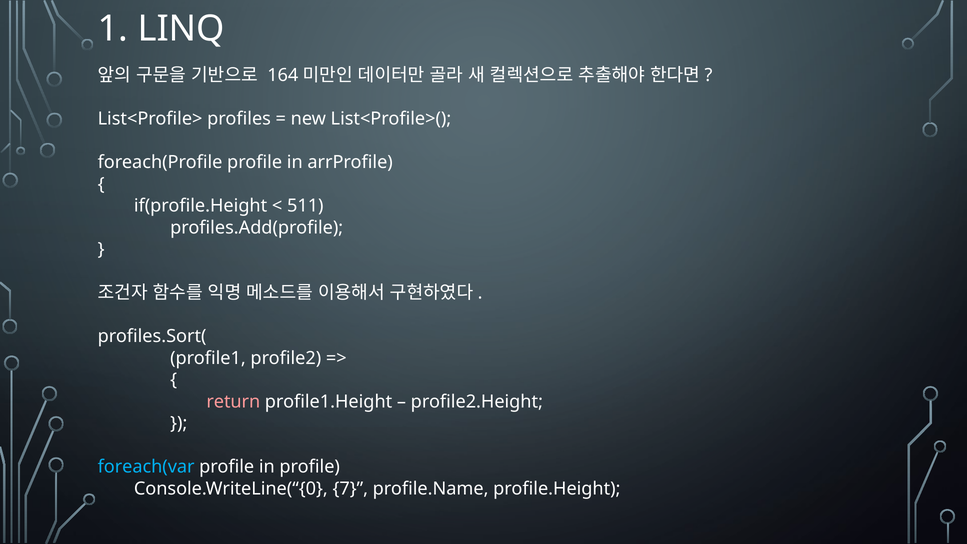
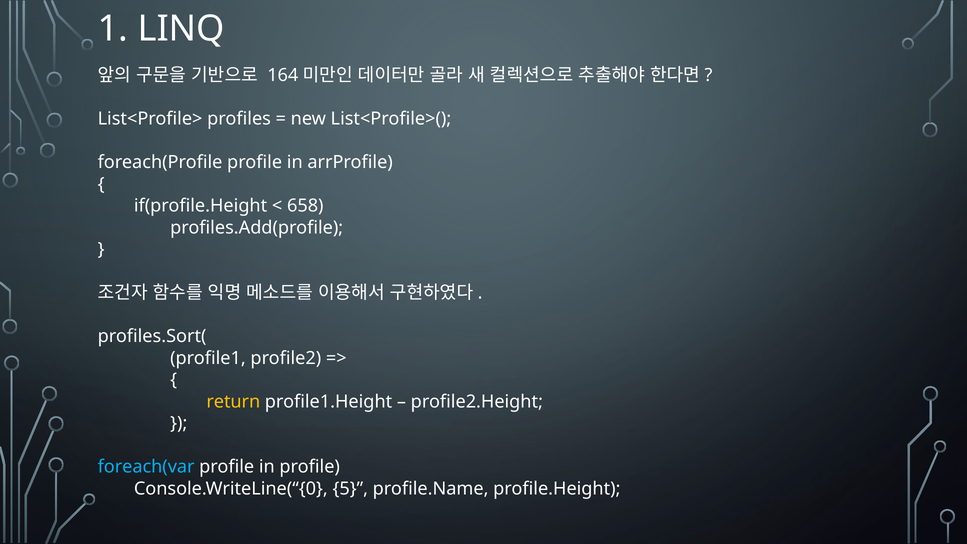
511: 511 -> 658
return colour: pink -> yellow
7: 7 -> 5
